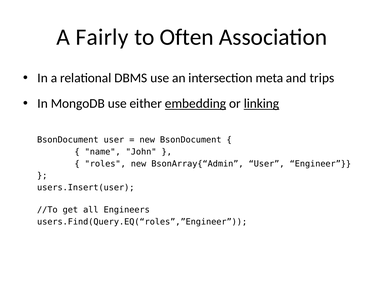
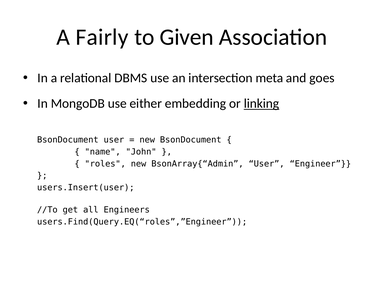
Often: Often -> Given
trips: trips -> goes
embedding underline: present -> none
